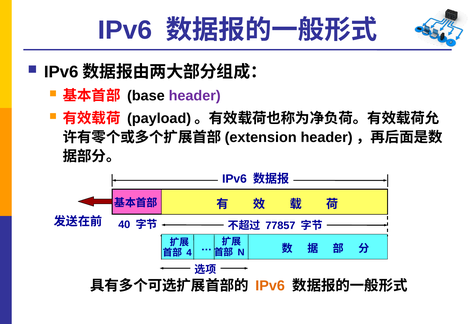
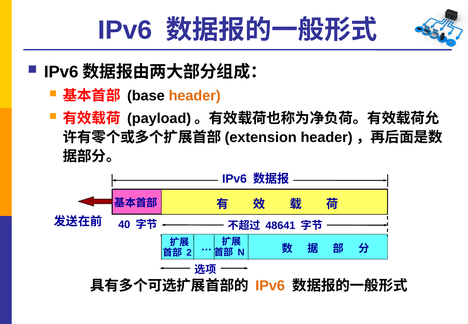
header colour: purple -> orange
77857: 77857 -> 48641
4: 4 -> 2
